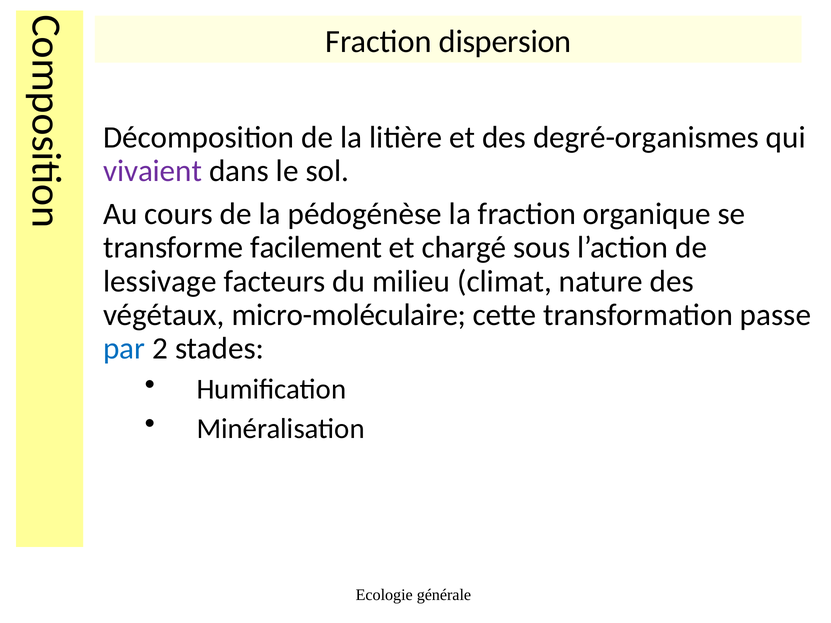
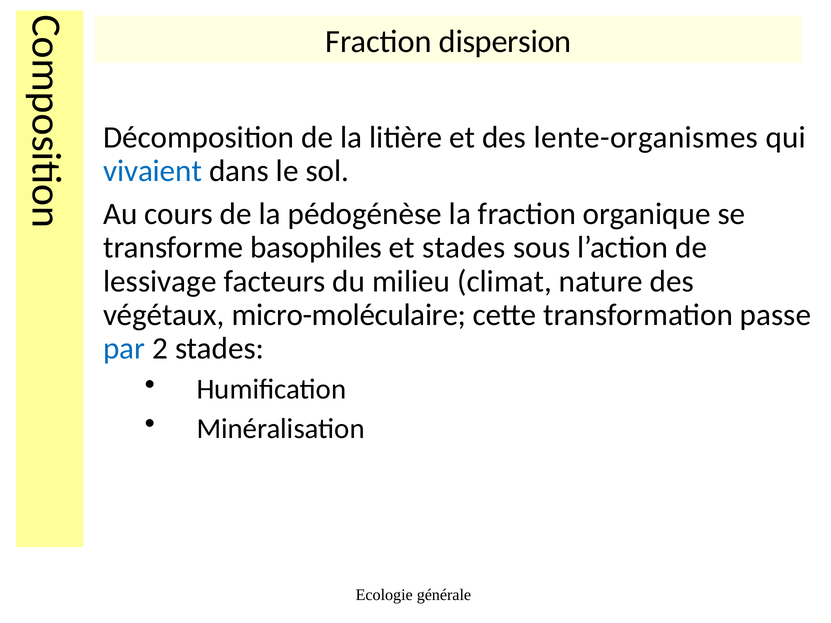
degré-organismes: degré-organismes -> lente-organismes
vivaient colour: purple -> blue
facilement: facilement -> basophiles
et chargé: chargé -> stades
